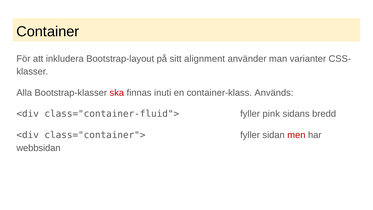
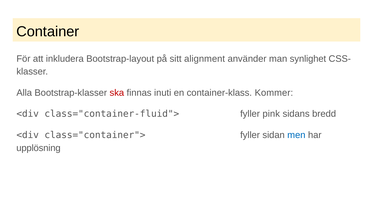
varianter: varianter -> synlighet
Används: Används -> Kommer
men colour: red -> blue
webbsidan: webbsidan -> upplösning
